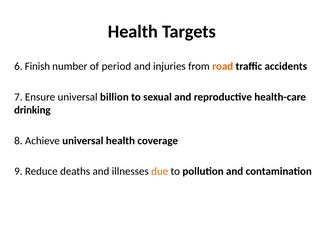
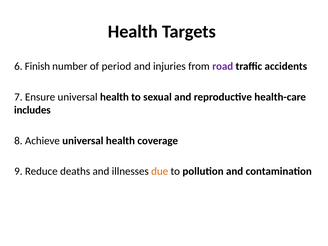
road colour: orange -> purple
Ensure universal billion: billion -> health
drinking: drinking -> includes
